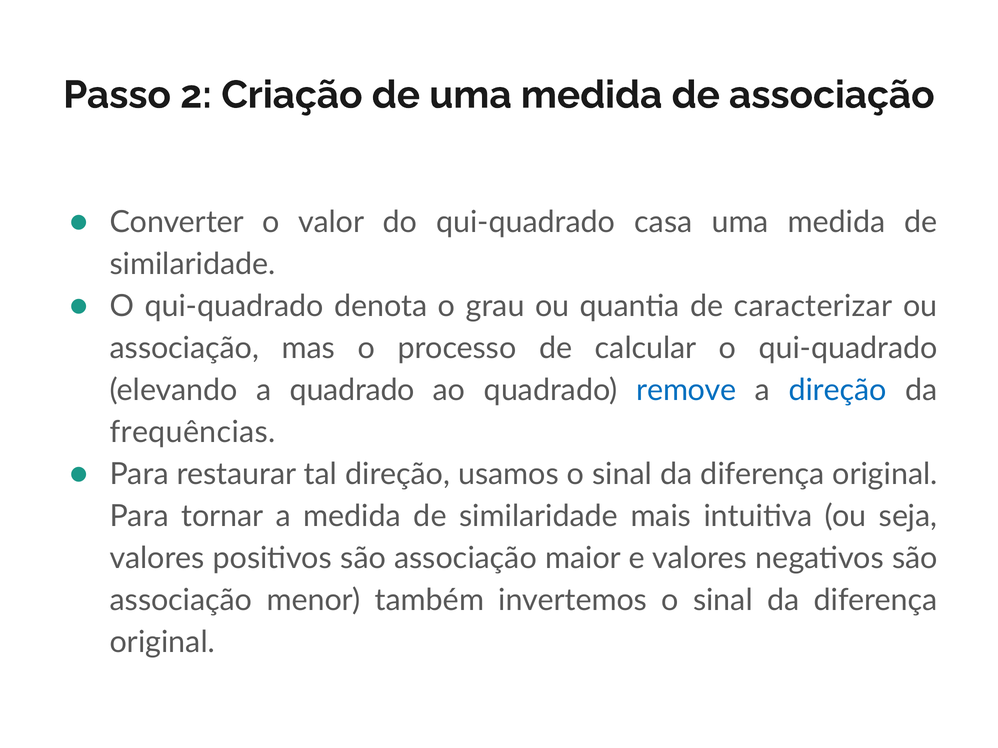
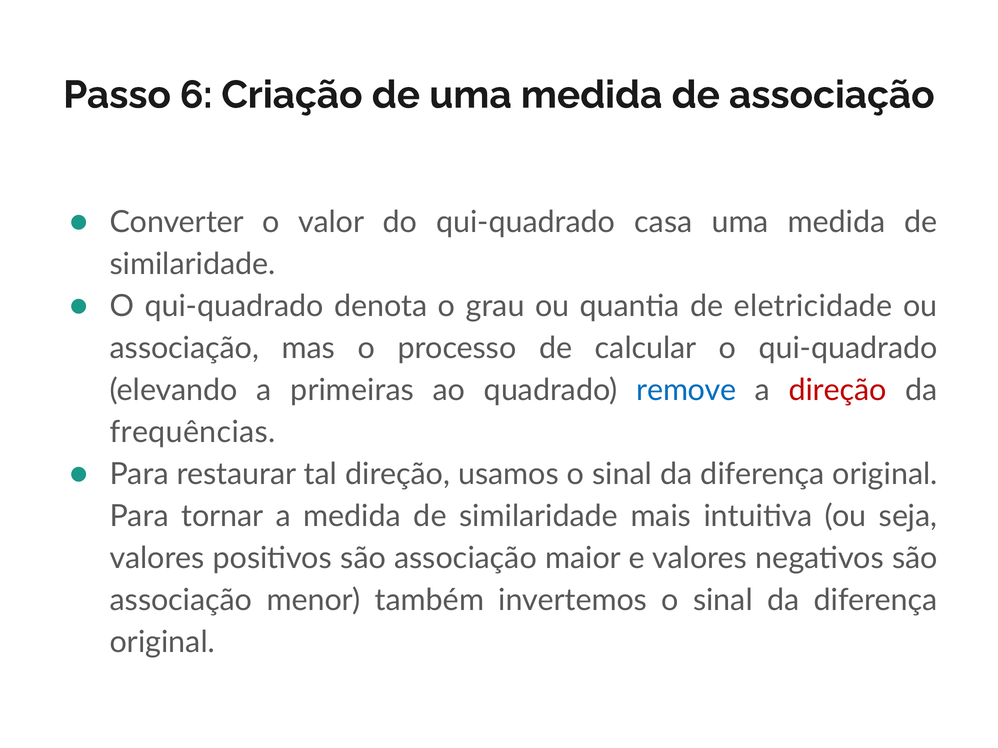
2: 2 -> 6
caracterizar: caracterizar -> eletricidade
a quadrado: quadrado -> primeiras
direção at (838, 390) colour: blue -> red
